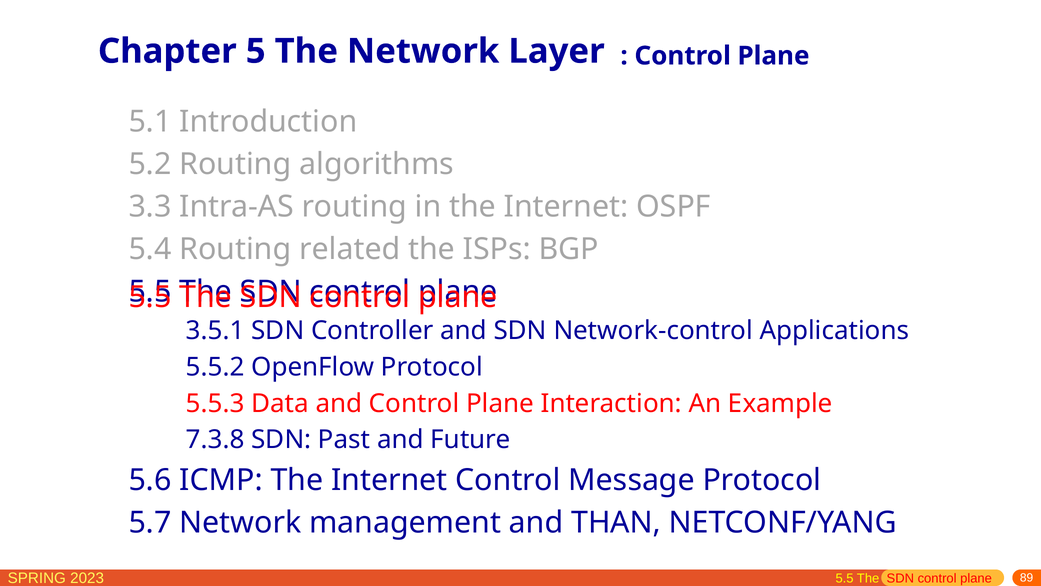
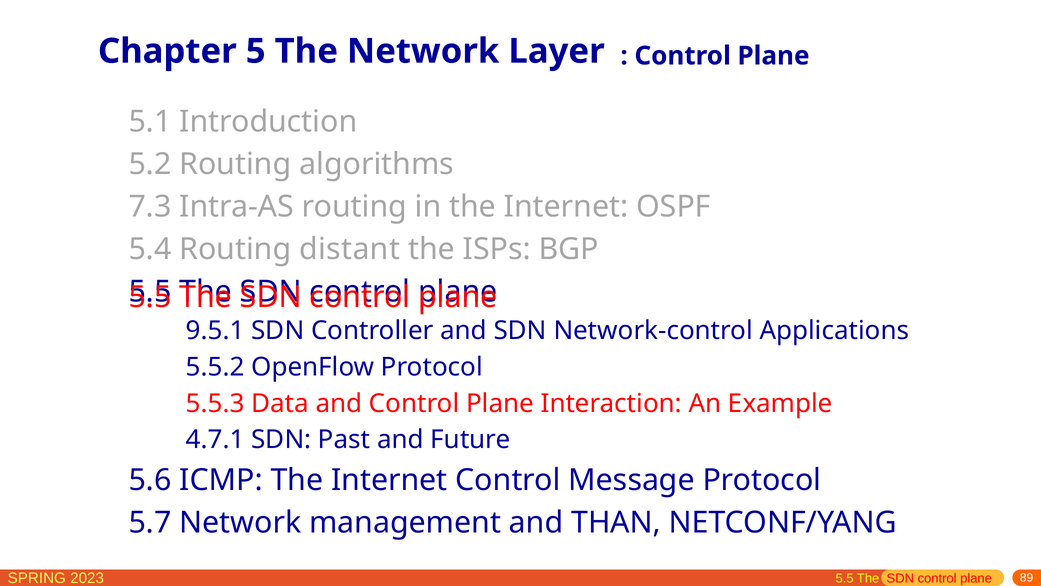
3.3: 3.3 -> 7.3
related: related -> distant
3.5.1: 3.5.1 -> 9.5.1
7.3.8: 7.3.8 -> 4.7.1
